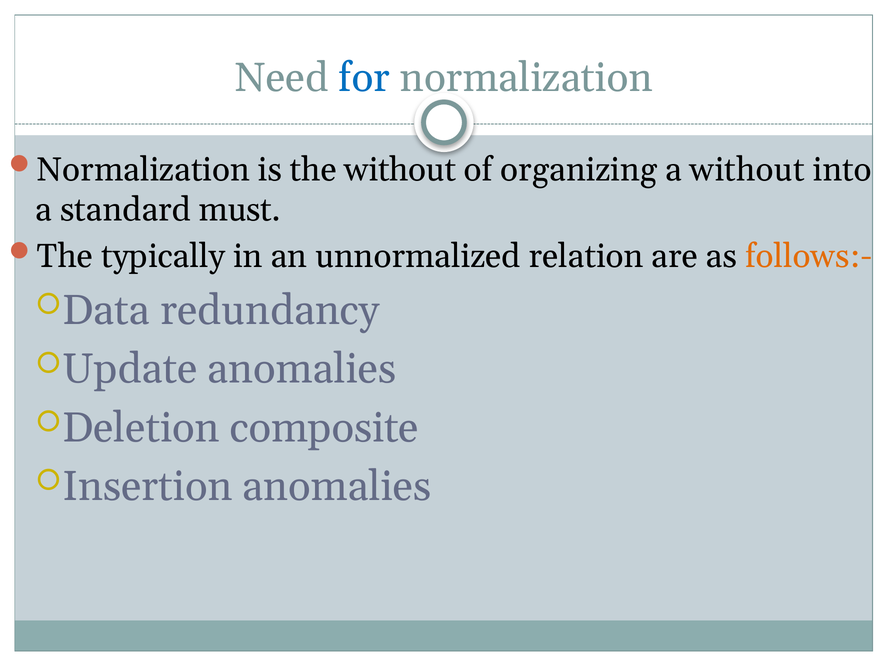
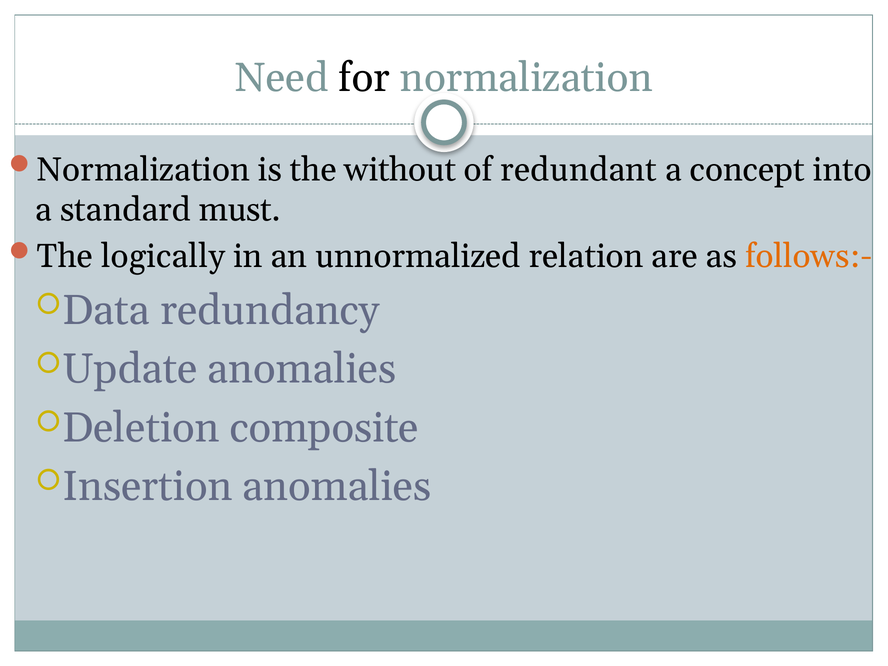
for colour: blue -> black
organizing: organizing -> redundant
a without: without -> concept
typically: typically -> logically
